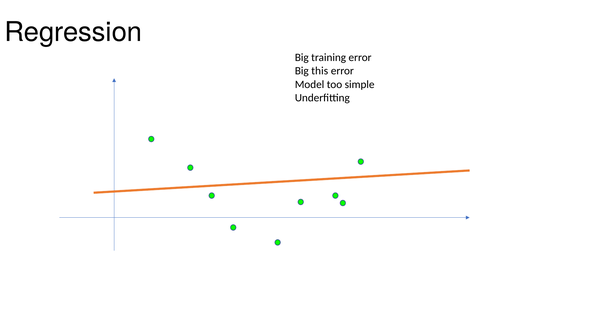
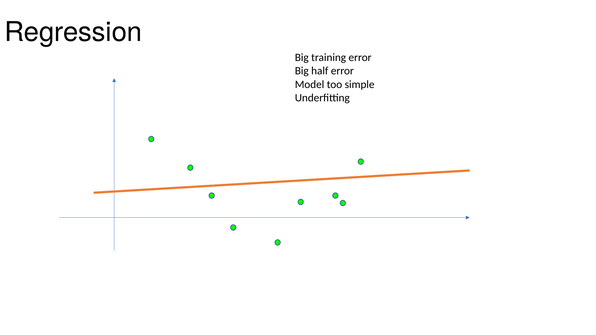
this: this -> half
